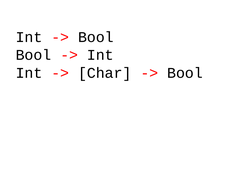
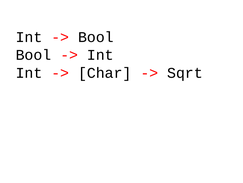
Bool at (185, 73): Bool -> Sqrt
